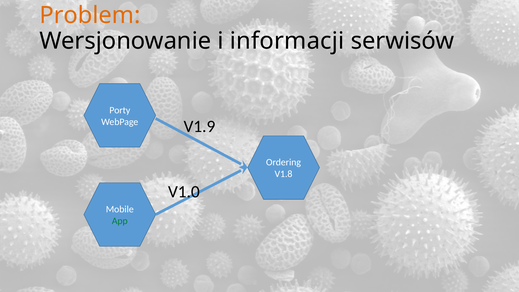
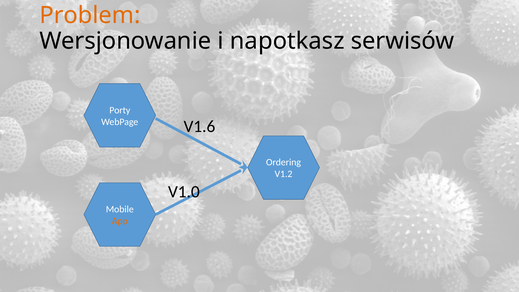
informacji: informacji -> napotkasz
V1.9: V1.9 -> V1.6
V1.8: V1.8 -> V1.2
App colour: green -> orange
